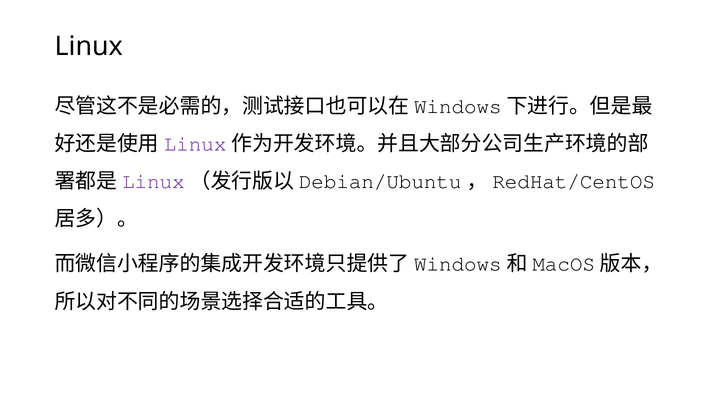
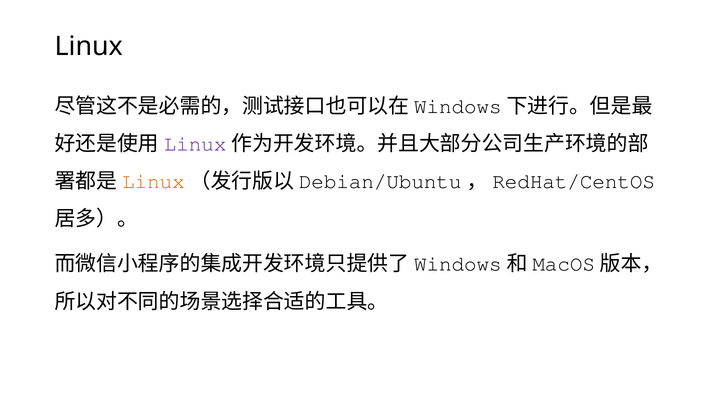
Linux at (153, 181) colour: purple -> orange
